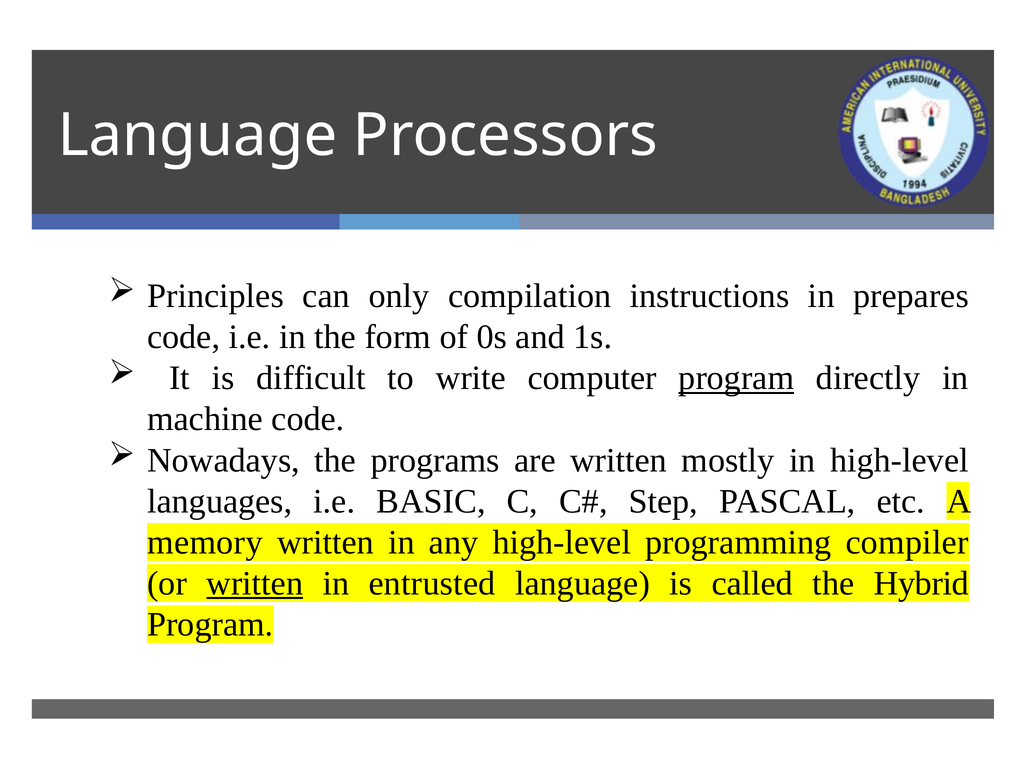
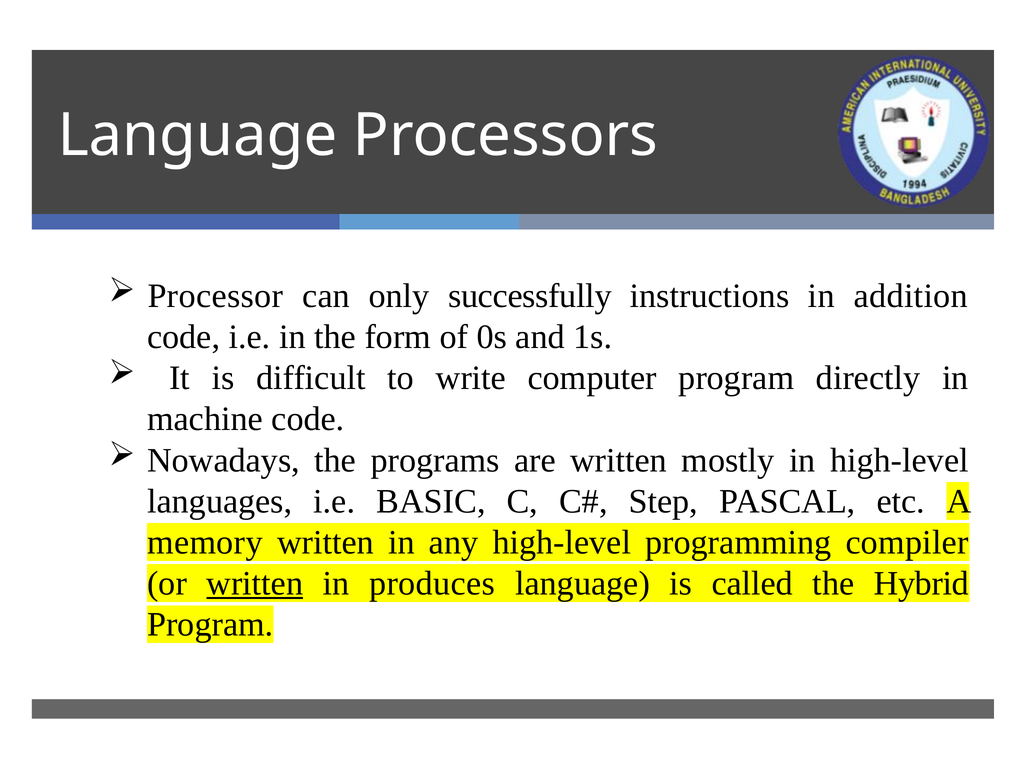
Principles: Principles -> Processor
compilation: compilation -> successfully
prepares: prepares -> addition
program at (736, 378) underline: present -> none
entrusted: entrusted -> produces
